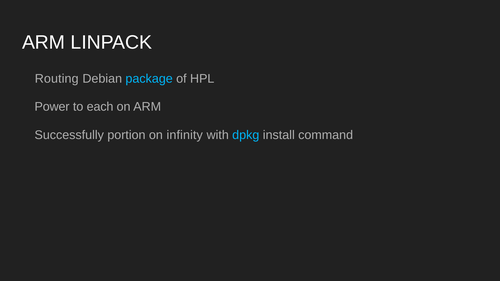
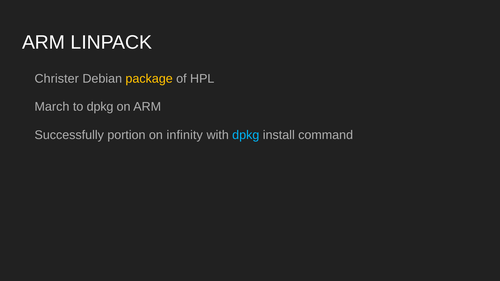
Routing: Routing -> Christer
package colour: light blue -> yellow
Power: Power -> March
to each: each -> dpkg
